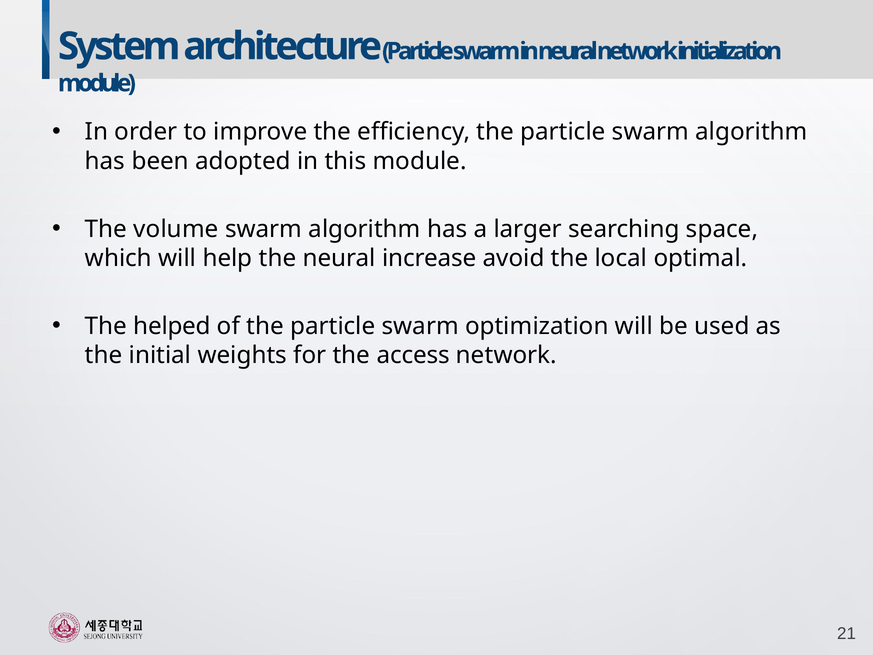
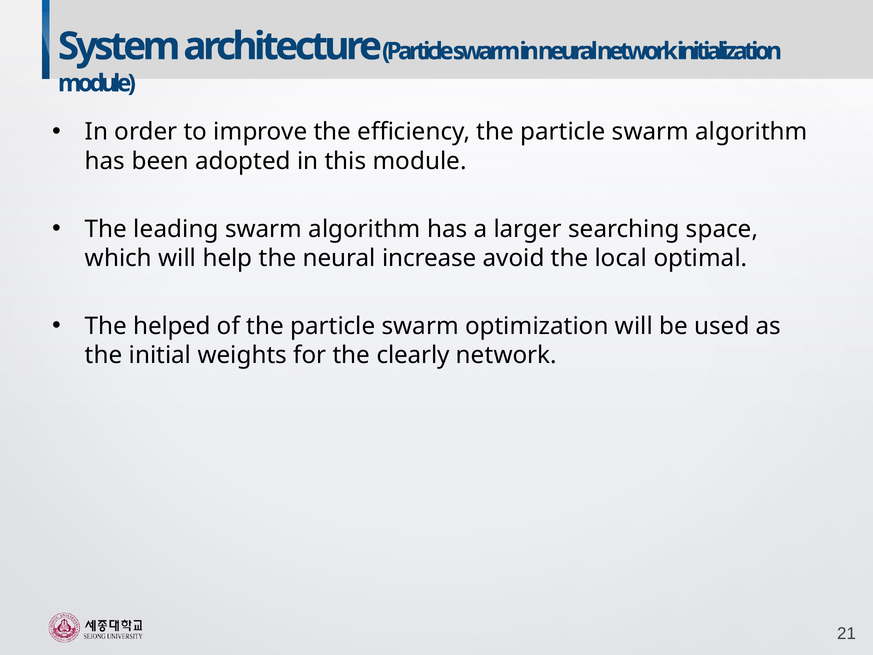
volume: volume -> leading
access: access -> clearly
